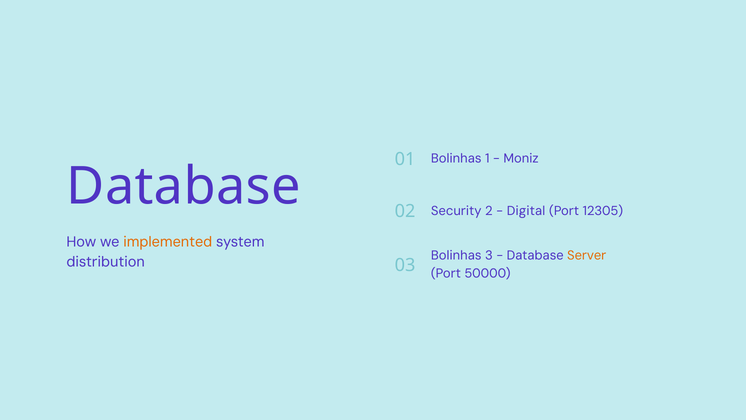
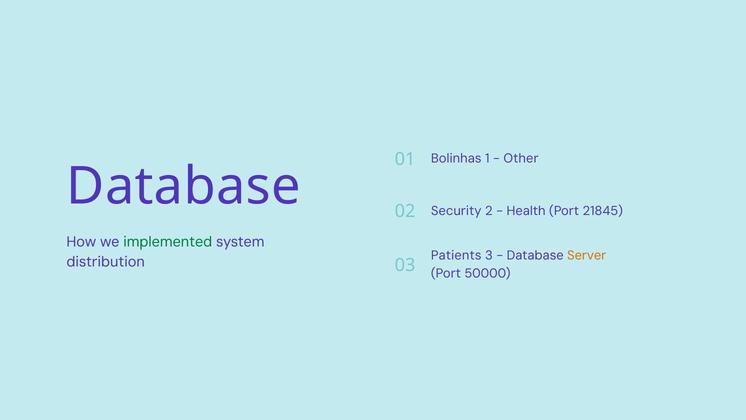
Moniz: Moniz -> Other
Digital: Digital -> Health
12305: 12305 -> 21845
implemented colour: orange -> green
Bolinhas at (456, 255): Bolinhas -> Patients
